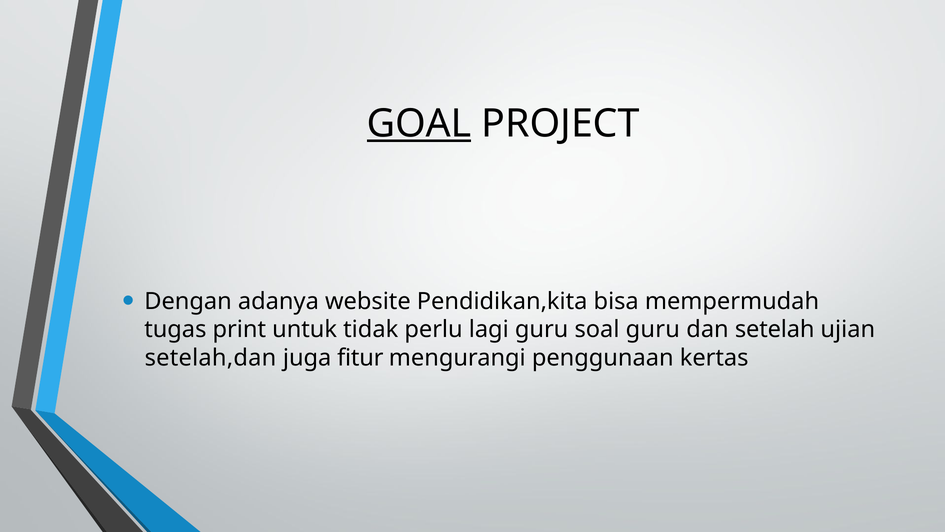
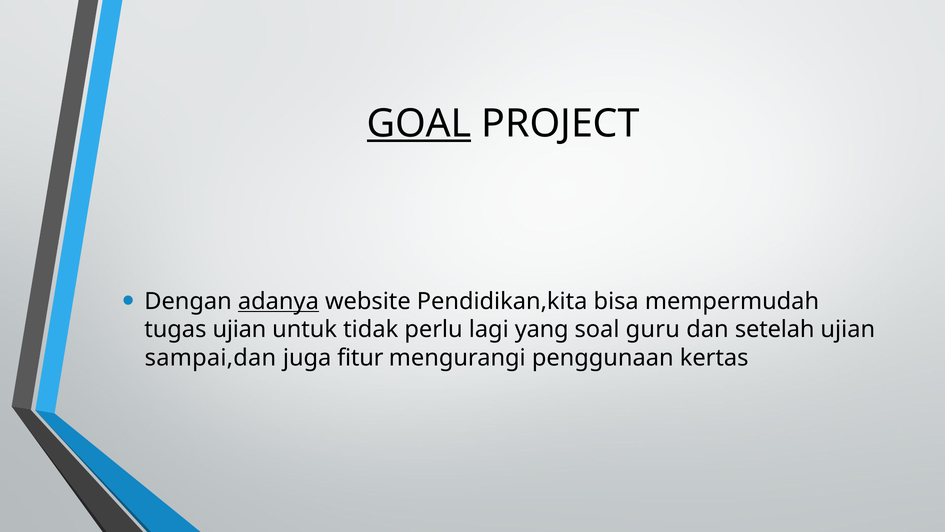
adanya underline: none -> present
tugas print: print -> ujian
lagi guru: guru -> yang
setelah,dan: setelah,dan -> sampai,dan
